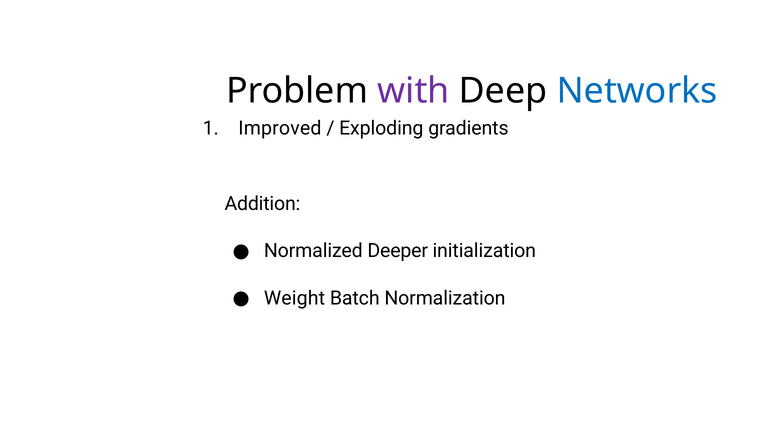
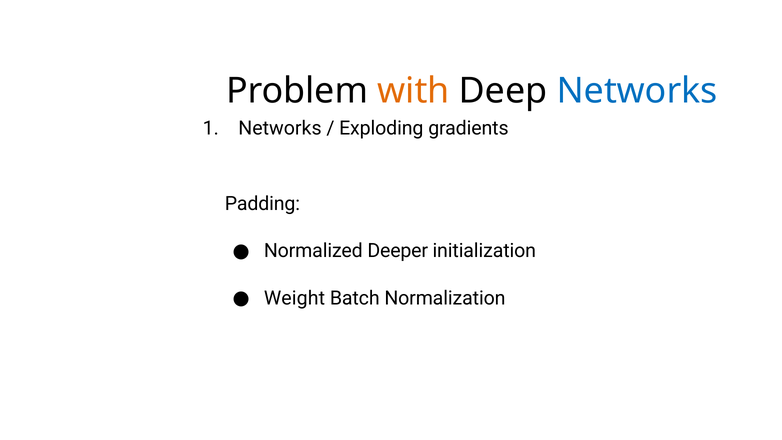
with colour: purple -> orange
Improved at (280, 128): Improved -> Networks
Addition: Addition -> Padding
